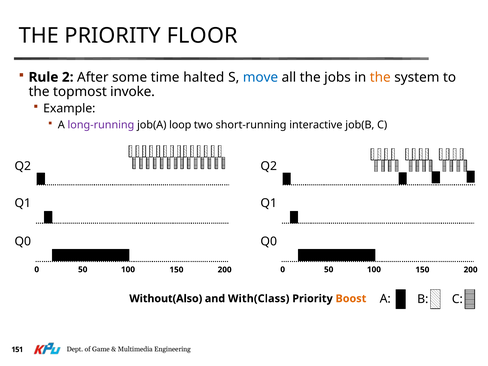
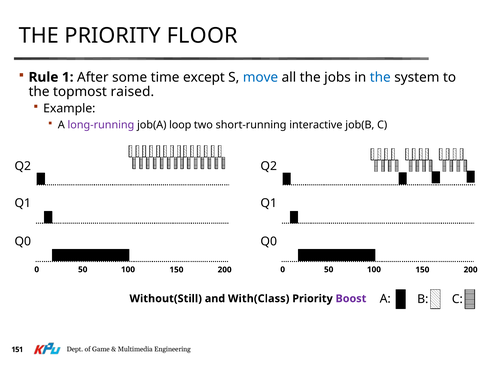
2: 2 -> 1
halted: halted -> except
the at (380, 77) colour: orange -> blue
invoke: invoke -> raised
Without(Also: Without(Also -> Without(Still
Boost colour: orange -> purple
